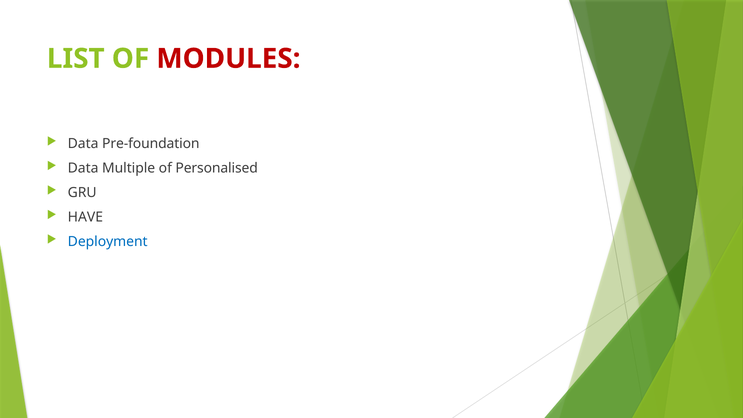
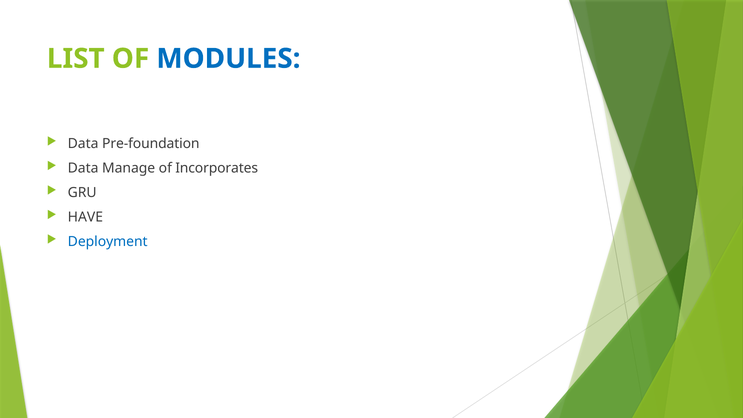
MODULES colour: red -> blue
Multiple: Multiple -> Manage
Personalised: Personalised -> Incorporates
